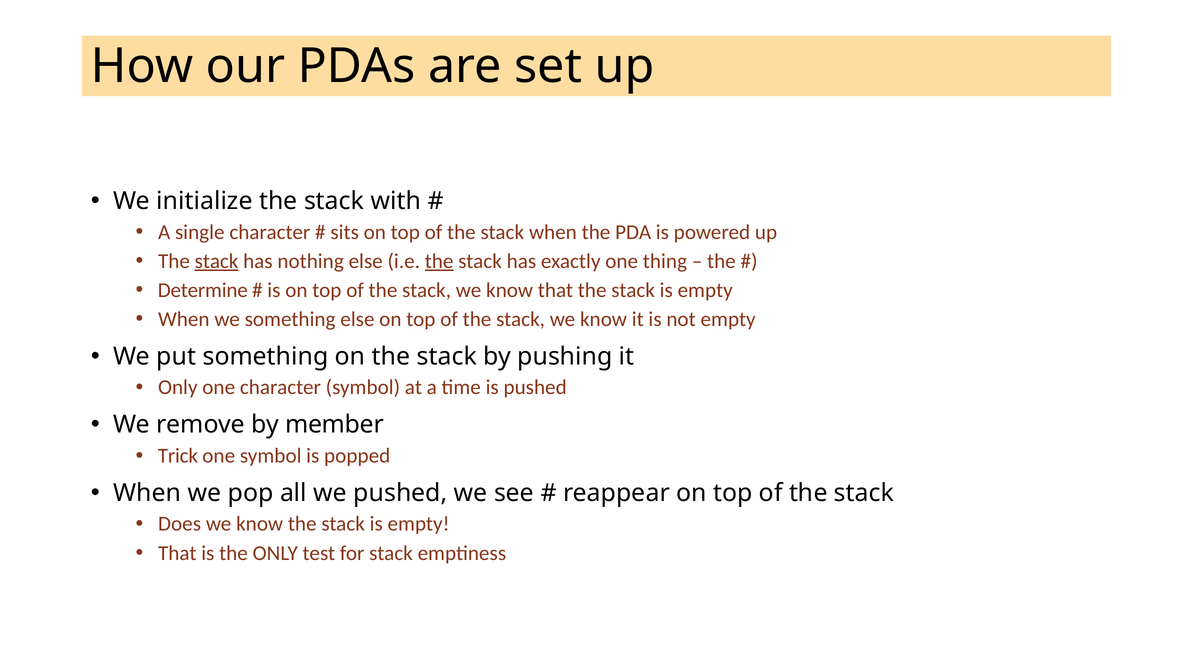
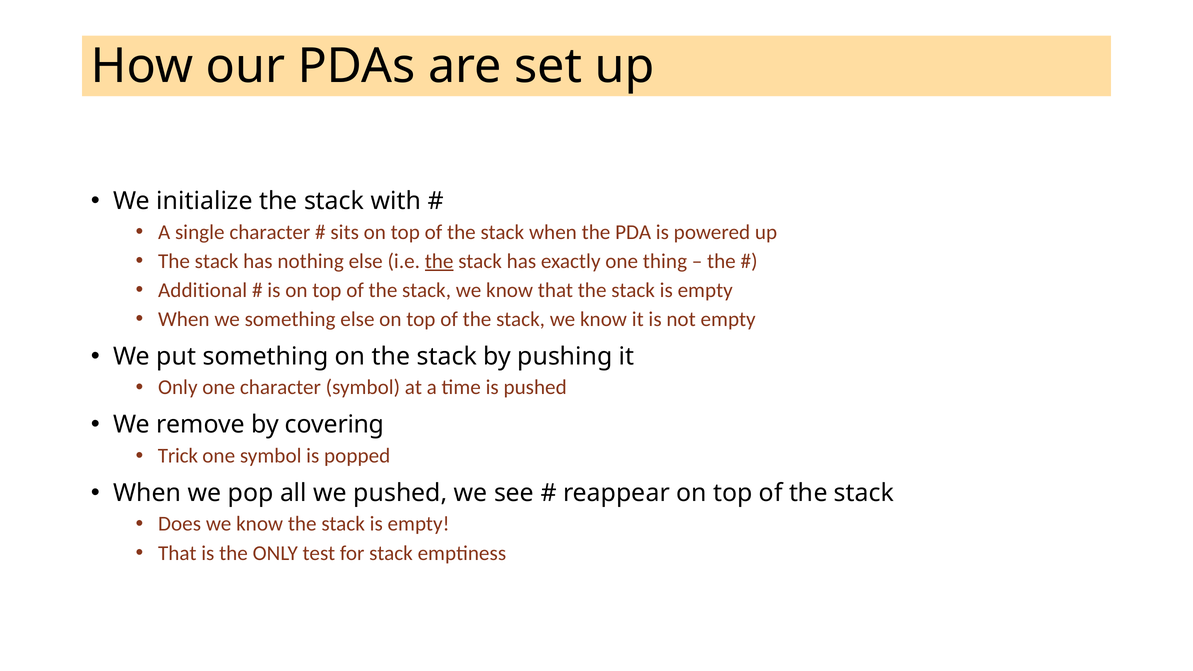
stack at (217, 261) underline: present -> none
Determine: Determine -> Additional
member: member -> covering
